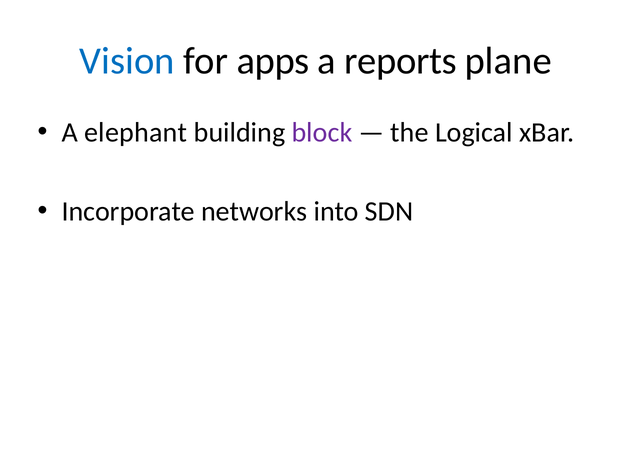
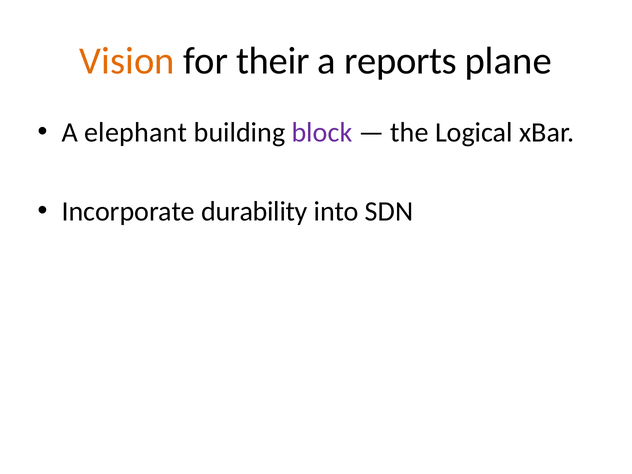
Vision colour: blue -> orange
apps: apps -> their
networks: networks -> durability
